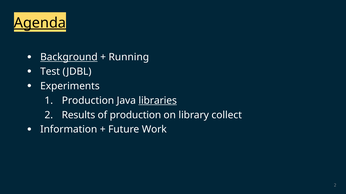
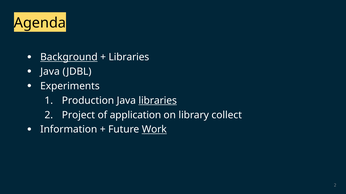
Agenda underline: present -> none
Running at (129, 57): Running -> Libraries
Test at (50, 72): Test -> Java
Results: Results -> Project
of production: production -> application
Work underline: none -> present
